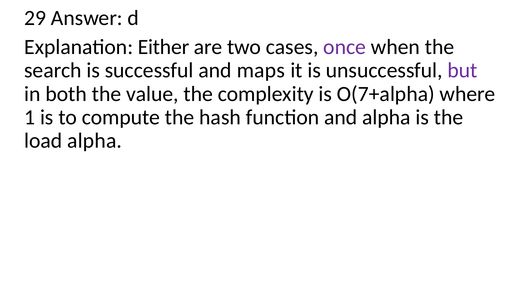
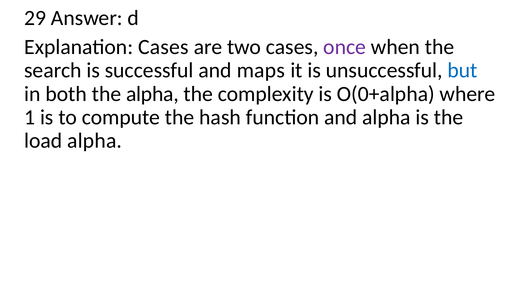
Explanation Either: Either -> Cases
but colour: purple -> blue
the value: value -> alpha
O(7+alpha: O(7+alpha -> O(0+alpha
